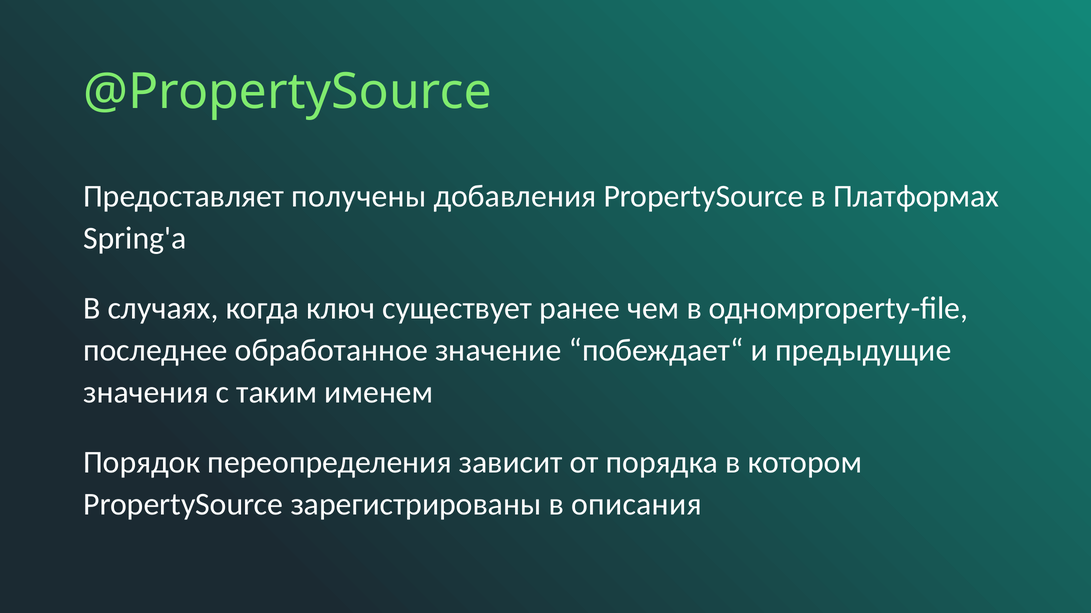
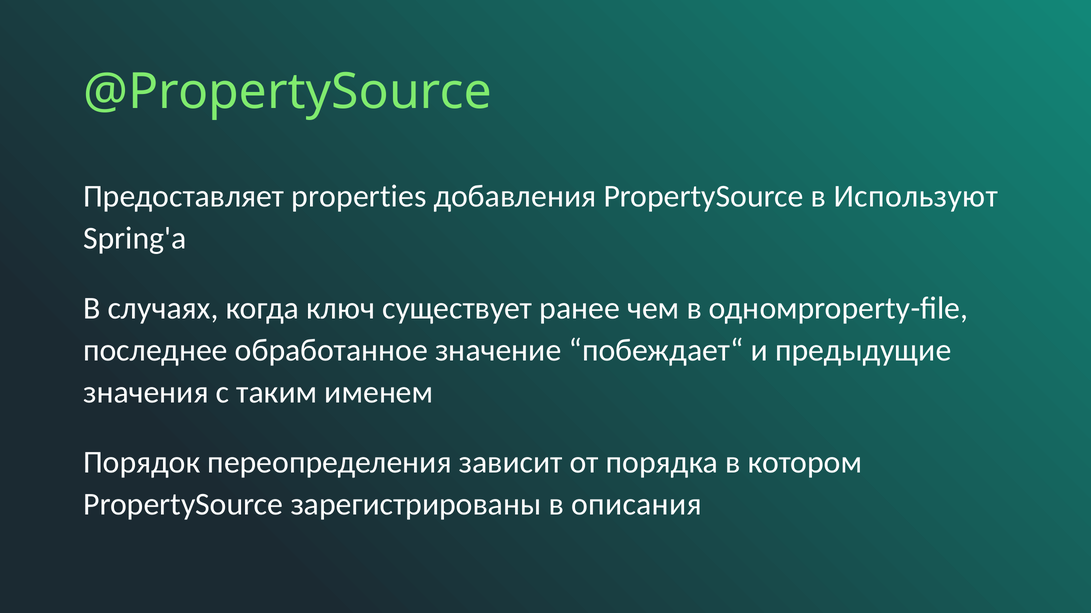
получены: получены -> properties
Платформах: Платформах -> Используют
